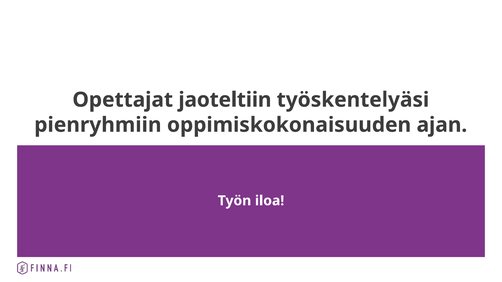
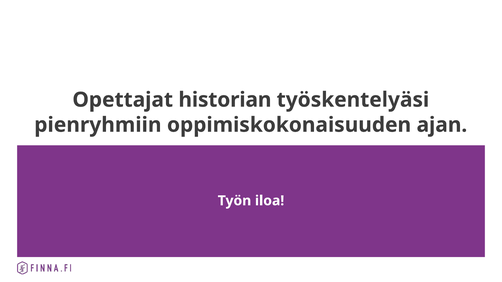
jaoteltiin: jaoteltiin -> historian
